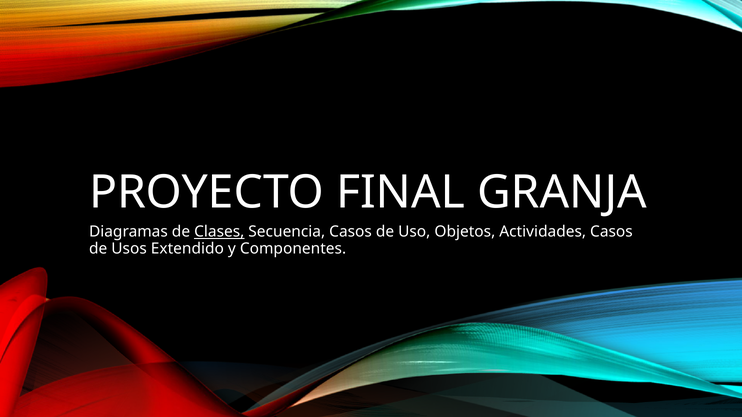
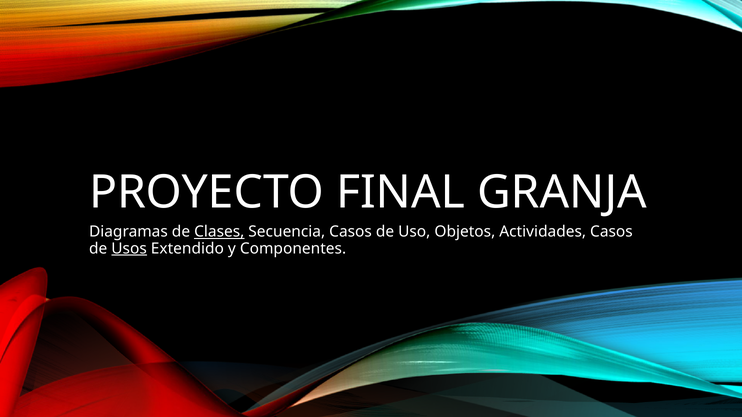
Usos underline: none -> present
